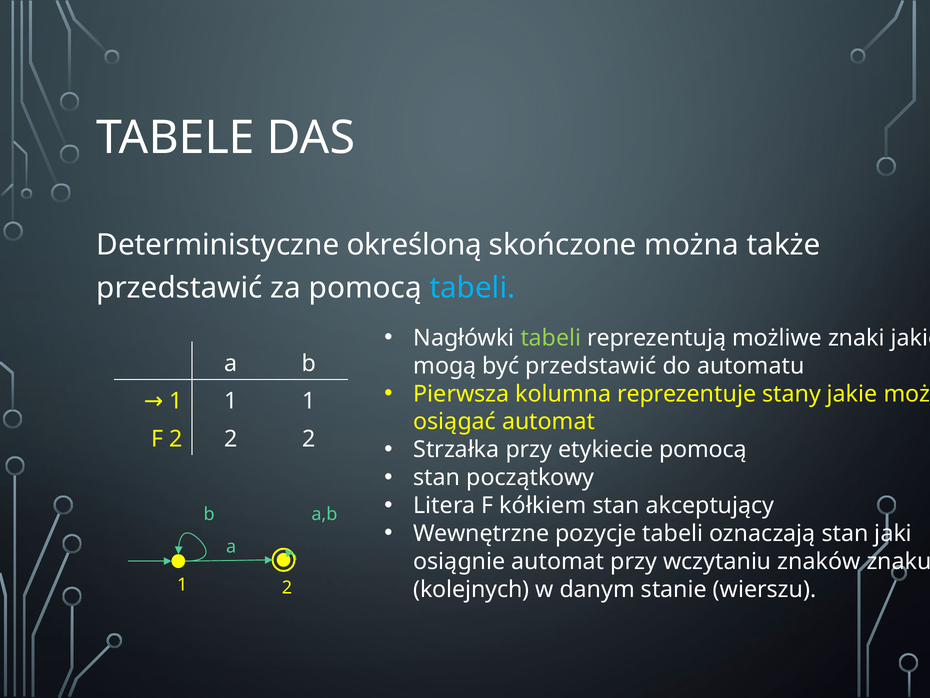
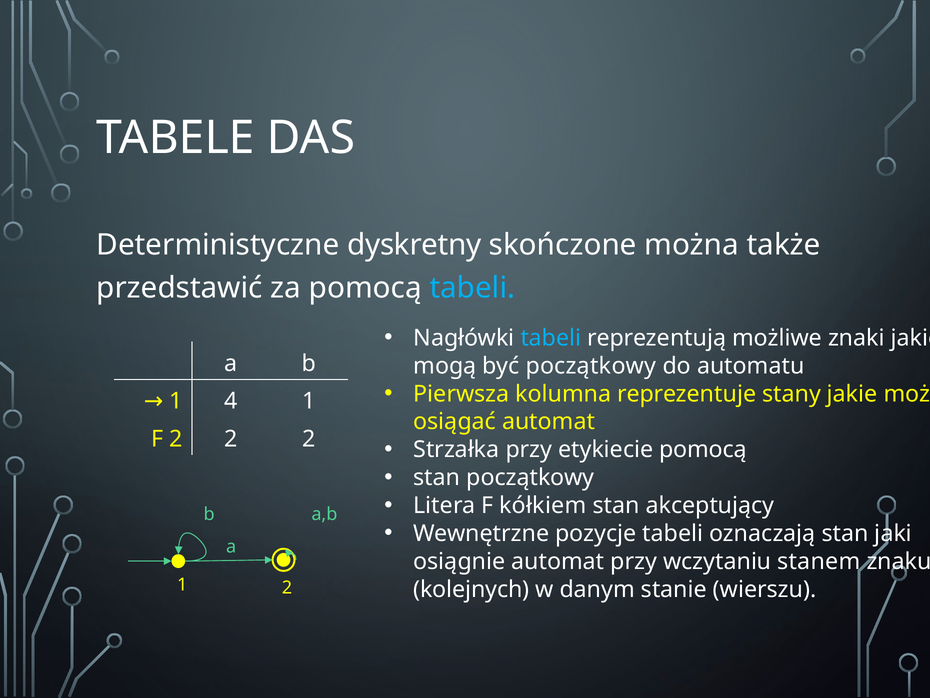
określoną: określoną -> dyskretny
tabeli at (551, 338) colour: light green -> light blue
być przedstawić: przedstawić -> początkowy
1 at (231, 401): 1 -> 4
znaków: znaków -> stanem
